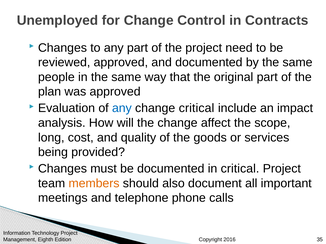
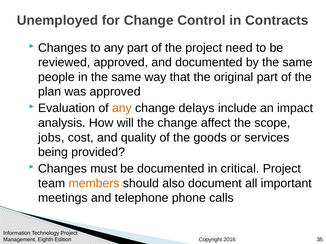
any at (122, 108) colour: blue -> orange
change critical: critical -> delays
long: long -> jobs
